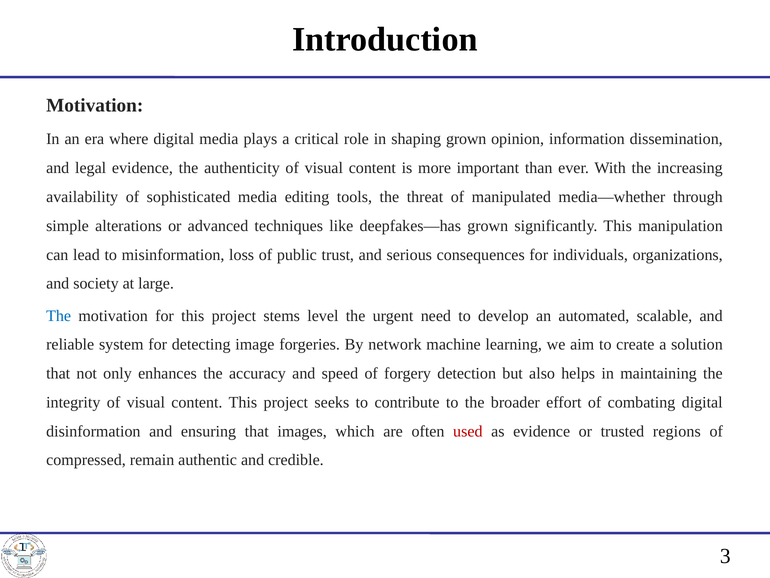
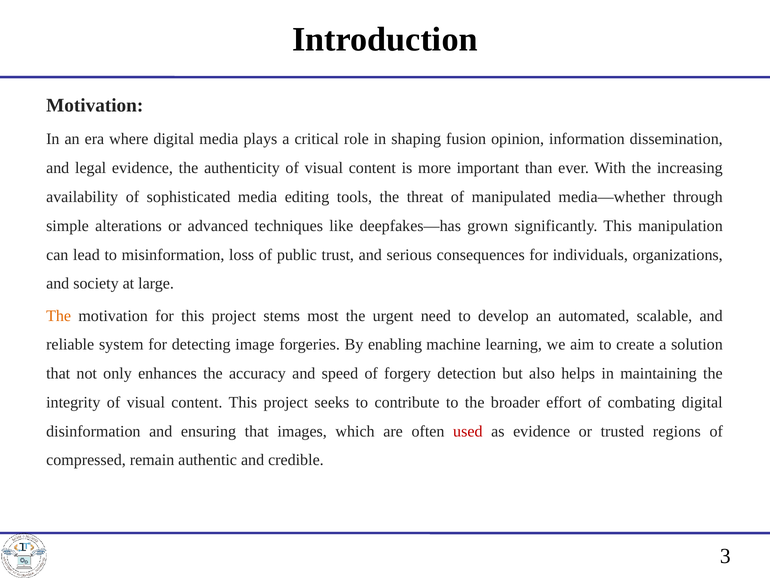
shaping grown: grown -> fusion
The at (59, 315) colour: blue -> orange
level: level -> most
network: network -> enabling
